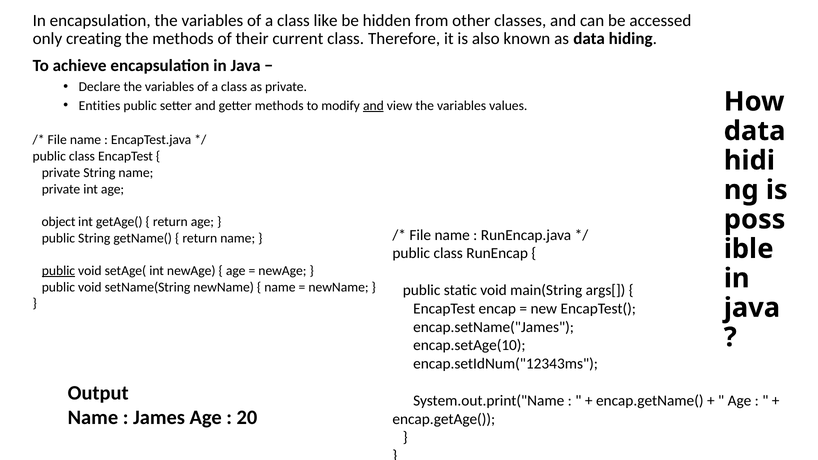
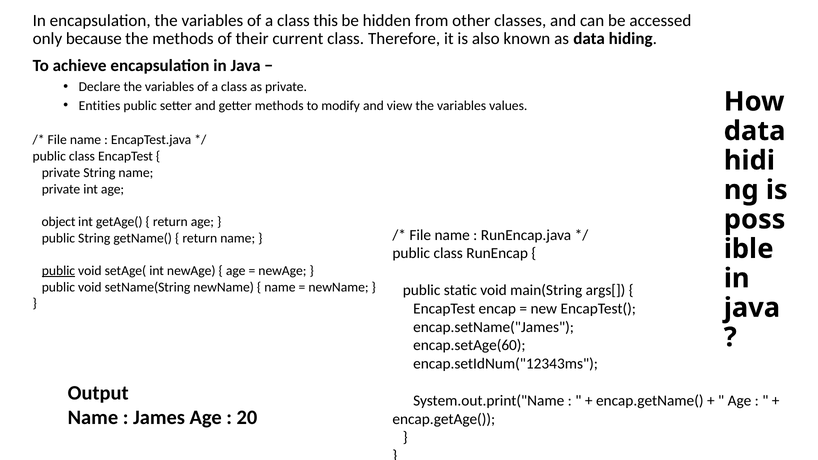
like: like -> this
creating: creating -> because
and at (373, 106) underline: present -> none
encap.setAge(10: encap.setAge(10 -> encap.setAge(60
